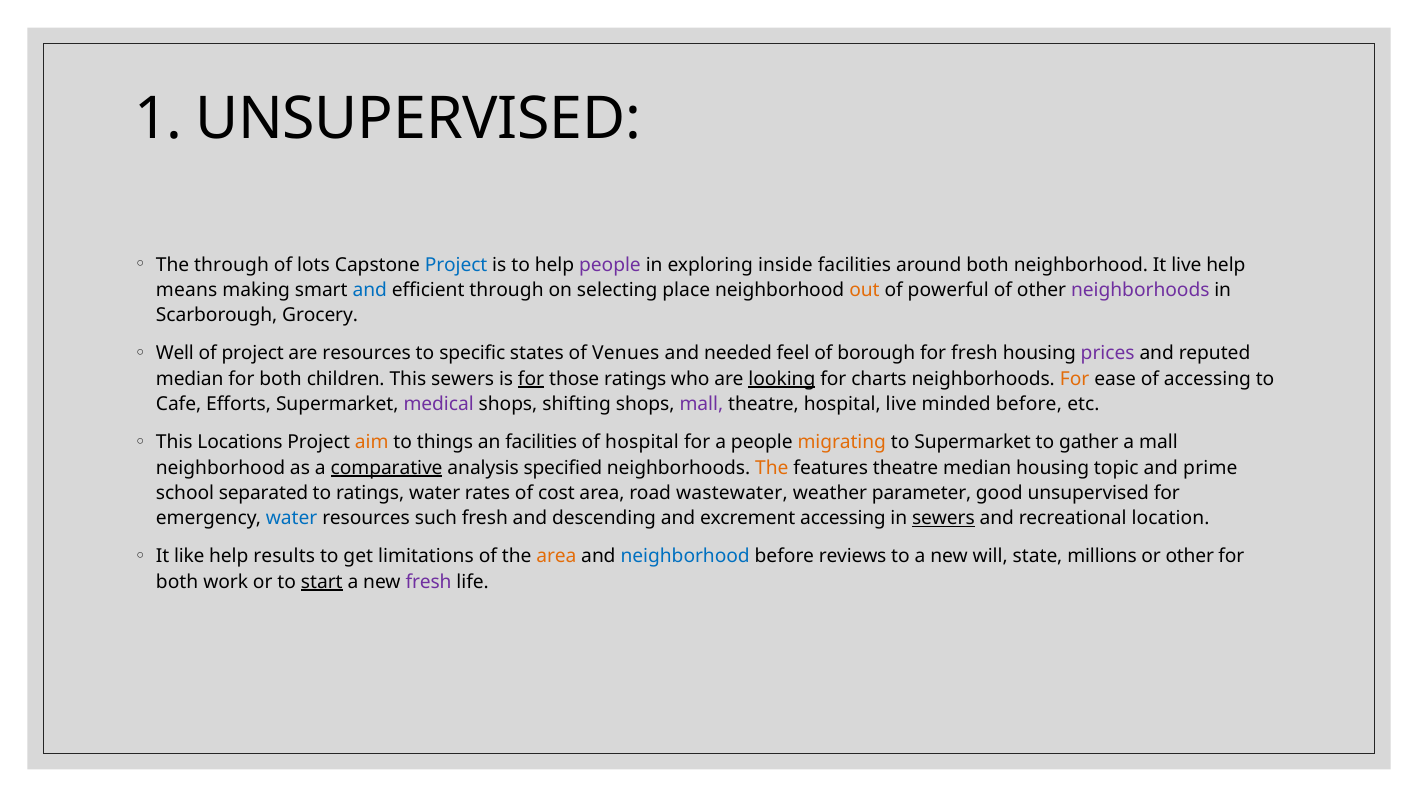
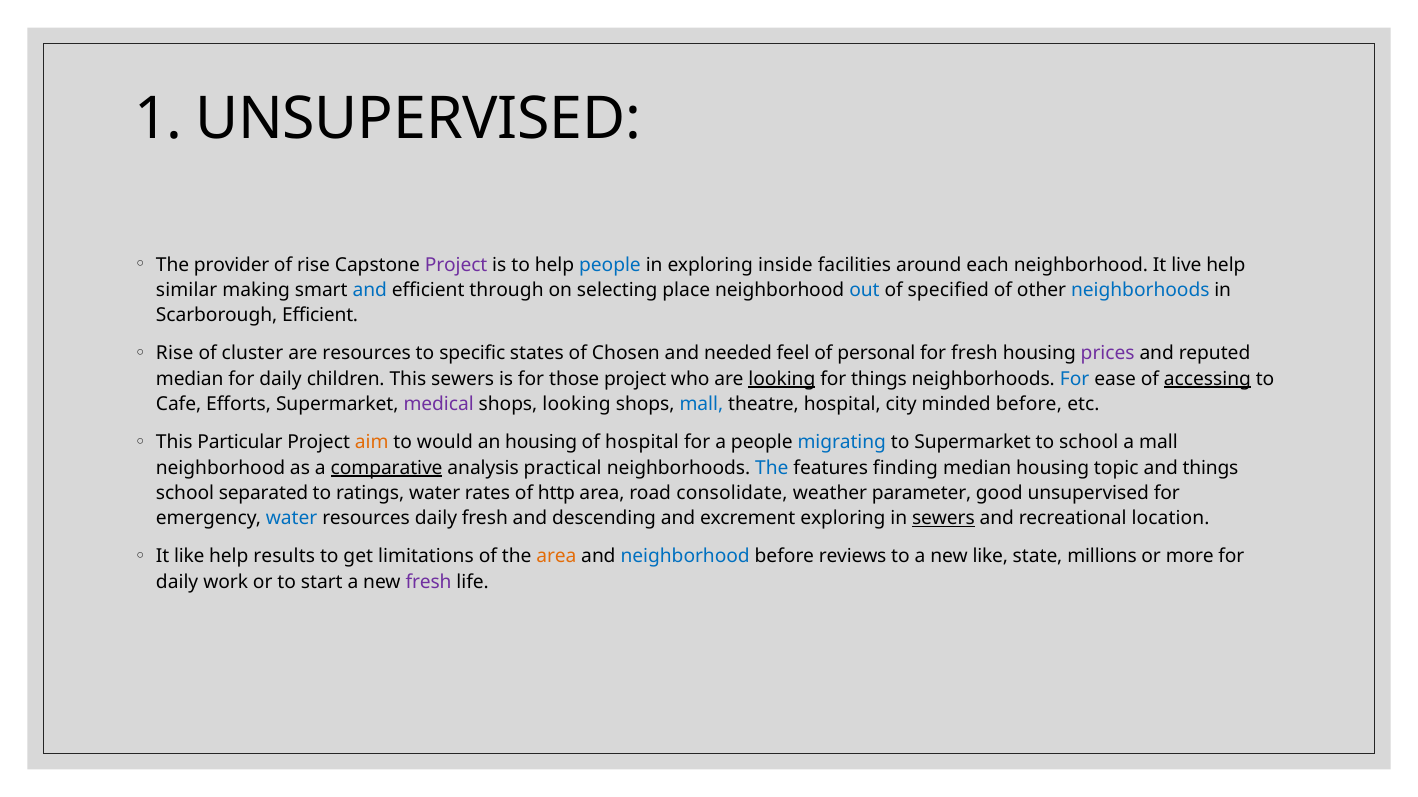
The through: through -> provider
of lots: lots -> rise
Project at (456, 265) colour: blue -> purple
people at (610, 265) colour: purple -> blue
around both: both -> each
means: means -> similar
out colour: orange -> blue
powerful: powerful -> specified
neighborhoods at (1140, 290) colour: purple -> blue
Scarborough Grocery: Grocery -> Efficient
Well at (175, 354): Well -> Rise
of project: project -> cluster
Venues: Venues -> Chosen
borough: borough -> personal
both at (281, 379): both -> daily
for at (531, 379) underline: present -> none
those ratings: ratings -> project
for charts: charts -> things
For at (1075, 379) colour: orange -> blue
accessing at (1207, 379) underline: none -> present
shops shifting: shifting -> looking
mall at (701, 404) colour: purple -> blue
hospital live: live -> city
Locations: Locations -> Particular
things: things -> would
an facilities: facilities -> housing
migrating colour: orange -> blue
to gather: gather -> school
specified: specified -> practical
The at (772, 468) colour: orange -> blue
features theatre: theatre -> finding
and prime: prime -> things
cost: cost -> http
wastewater: wastewater -> consolidate
resources such: such -> daily
excrement accessing: accessing -> exploring
new will: will -> like
or other: other -> more
both at (177, 582): both -> daily
start underline: present -> none
